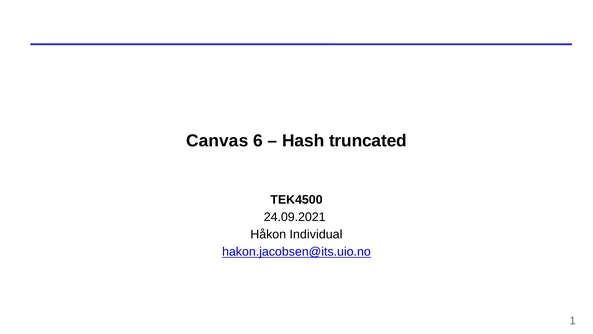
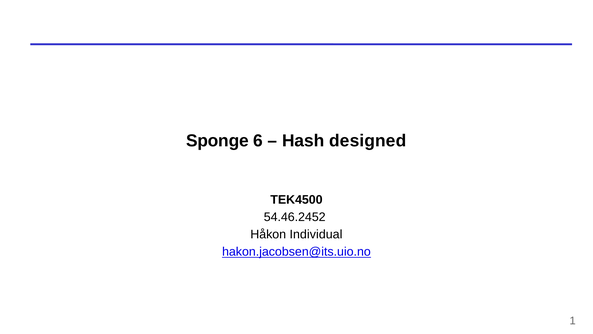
Canvas: Canvas -> Sponge
truncated: truncated -> designed
24.09.2021: 24.09.2021 -> 54.46.2452
